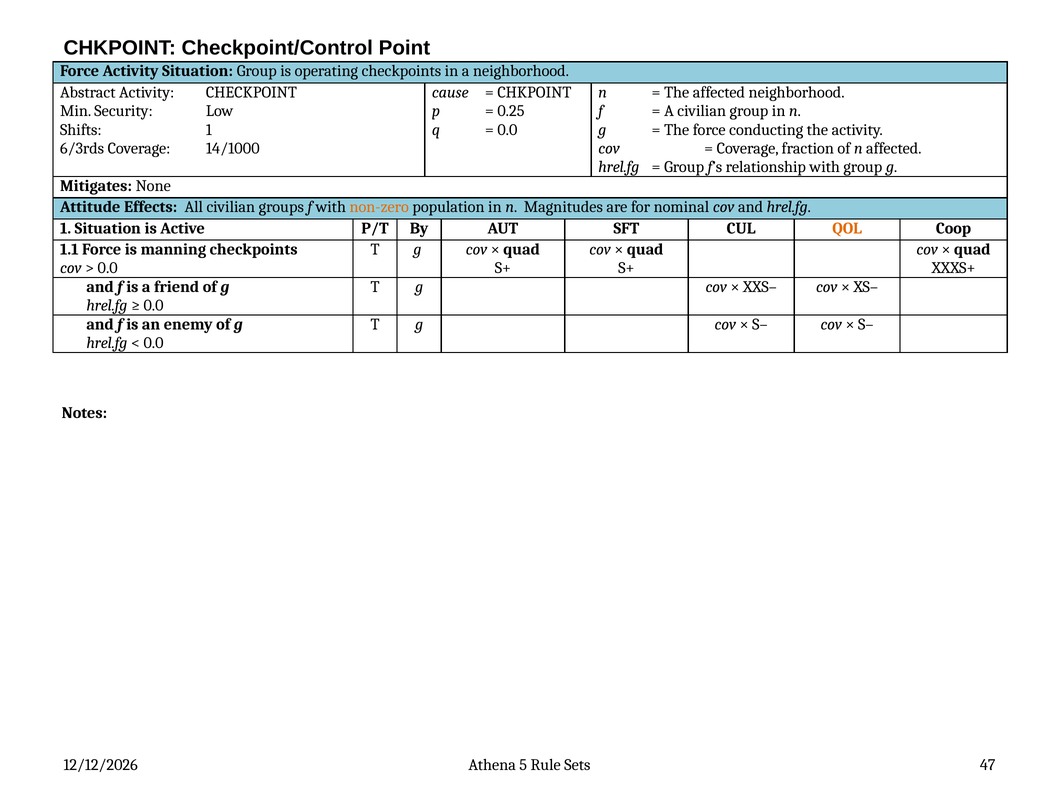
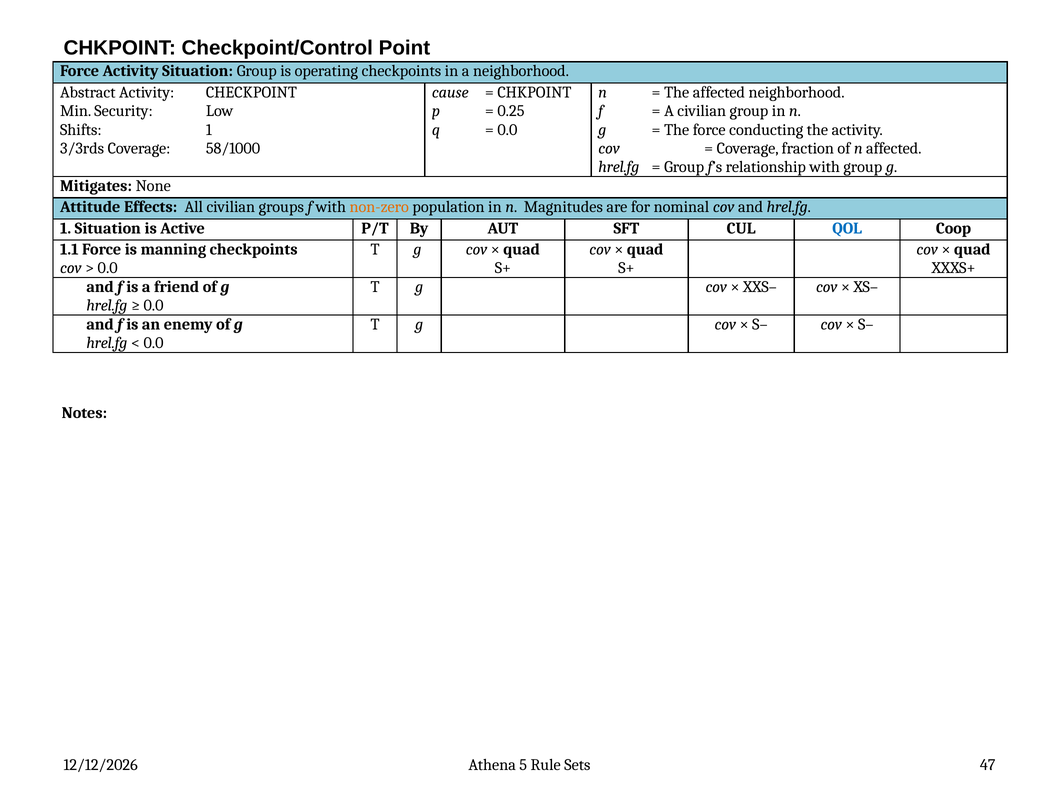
6/3rds: 6/3rds -> 3/3rds
14/1000: 14/1000 -> 58/1000
QOL colour: orange -> blue
